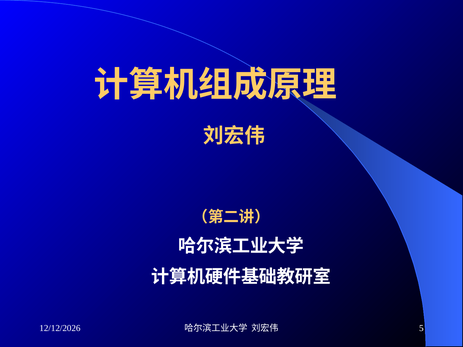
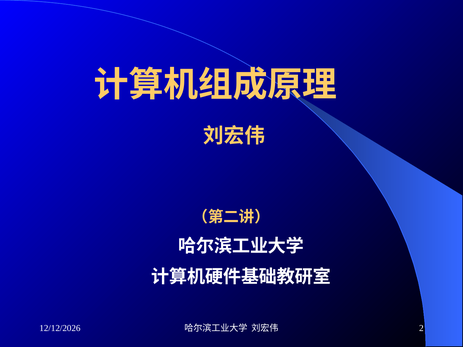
5: 5 -> 2
